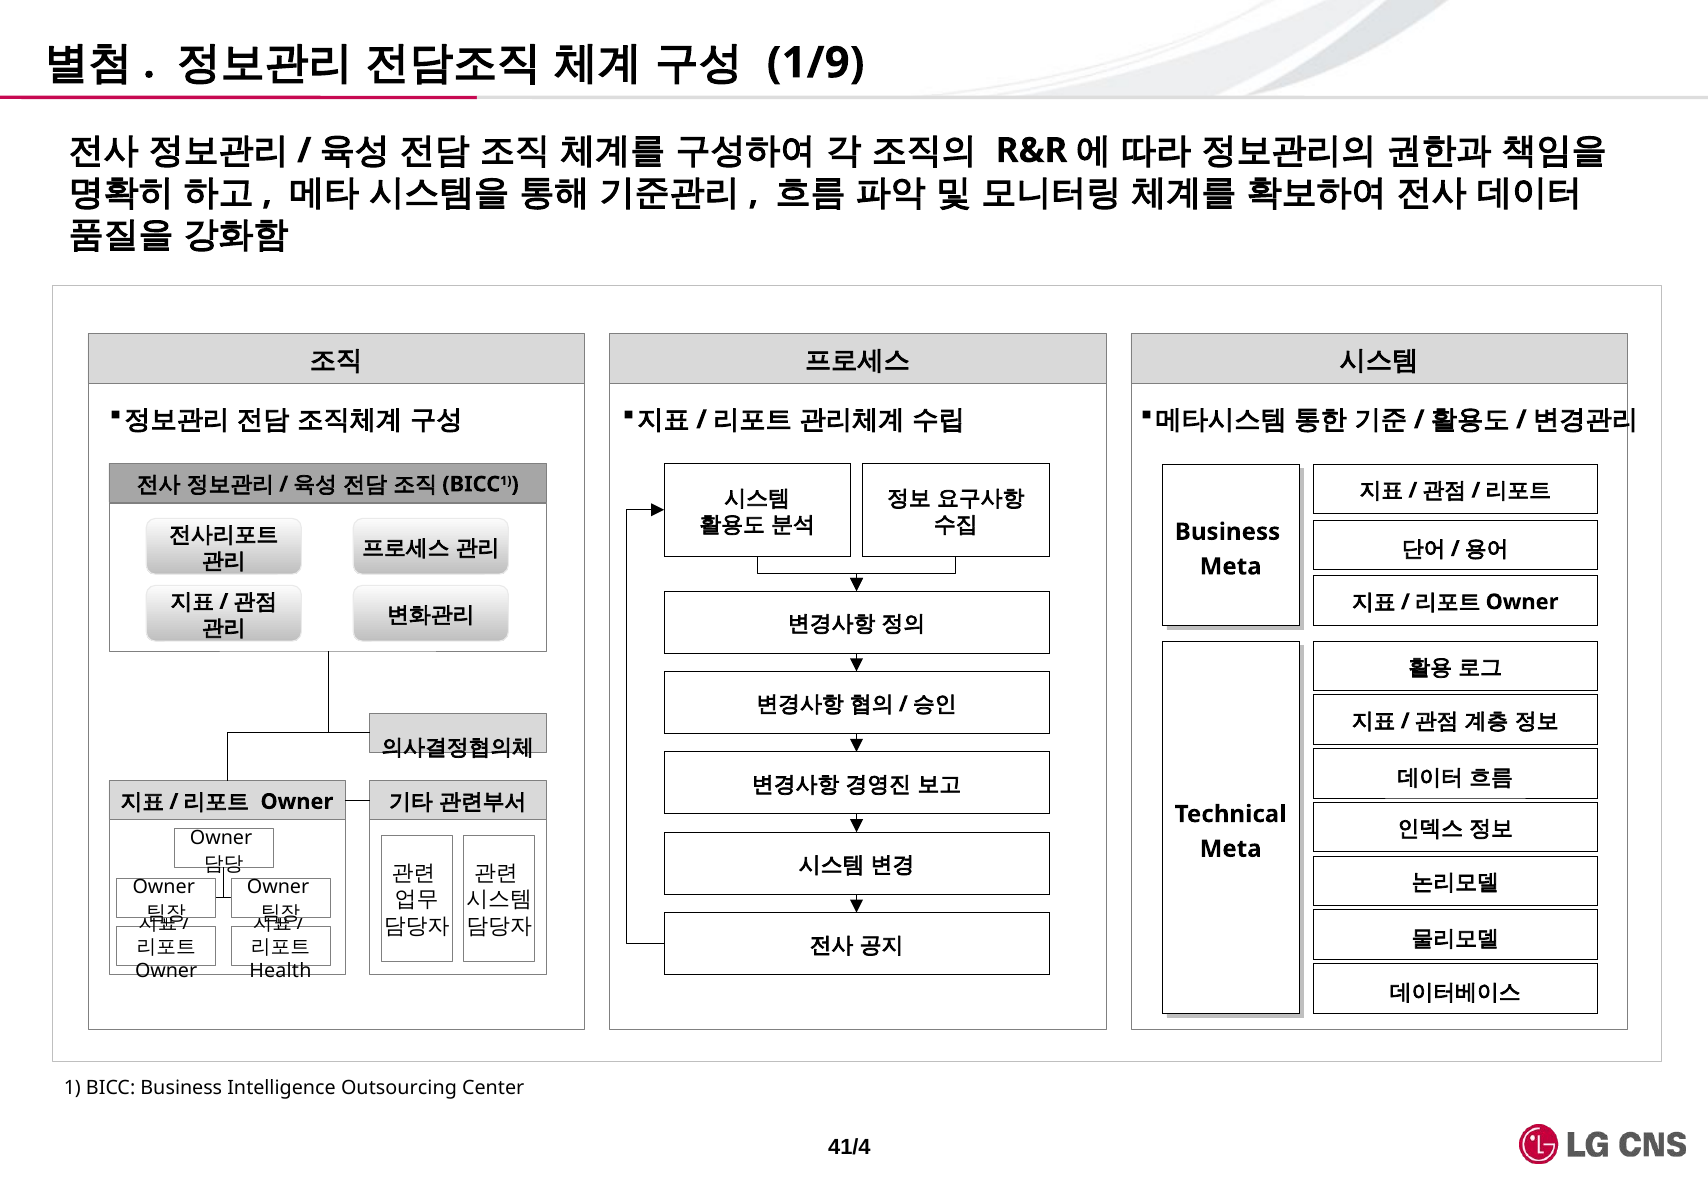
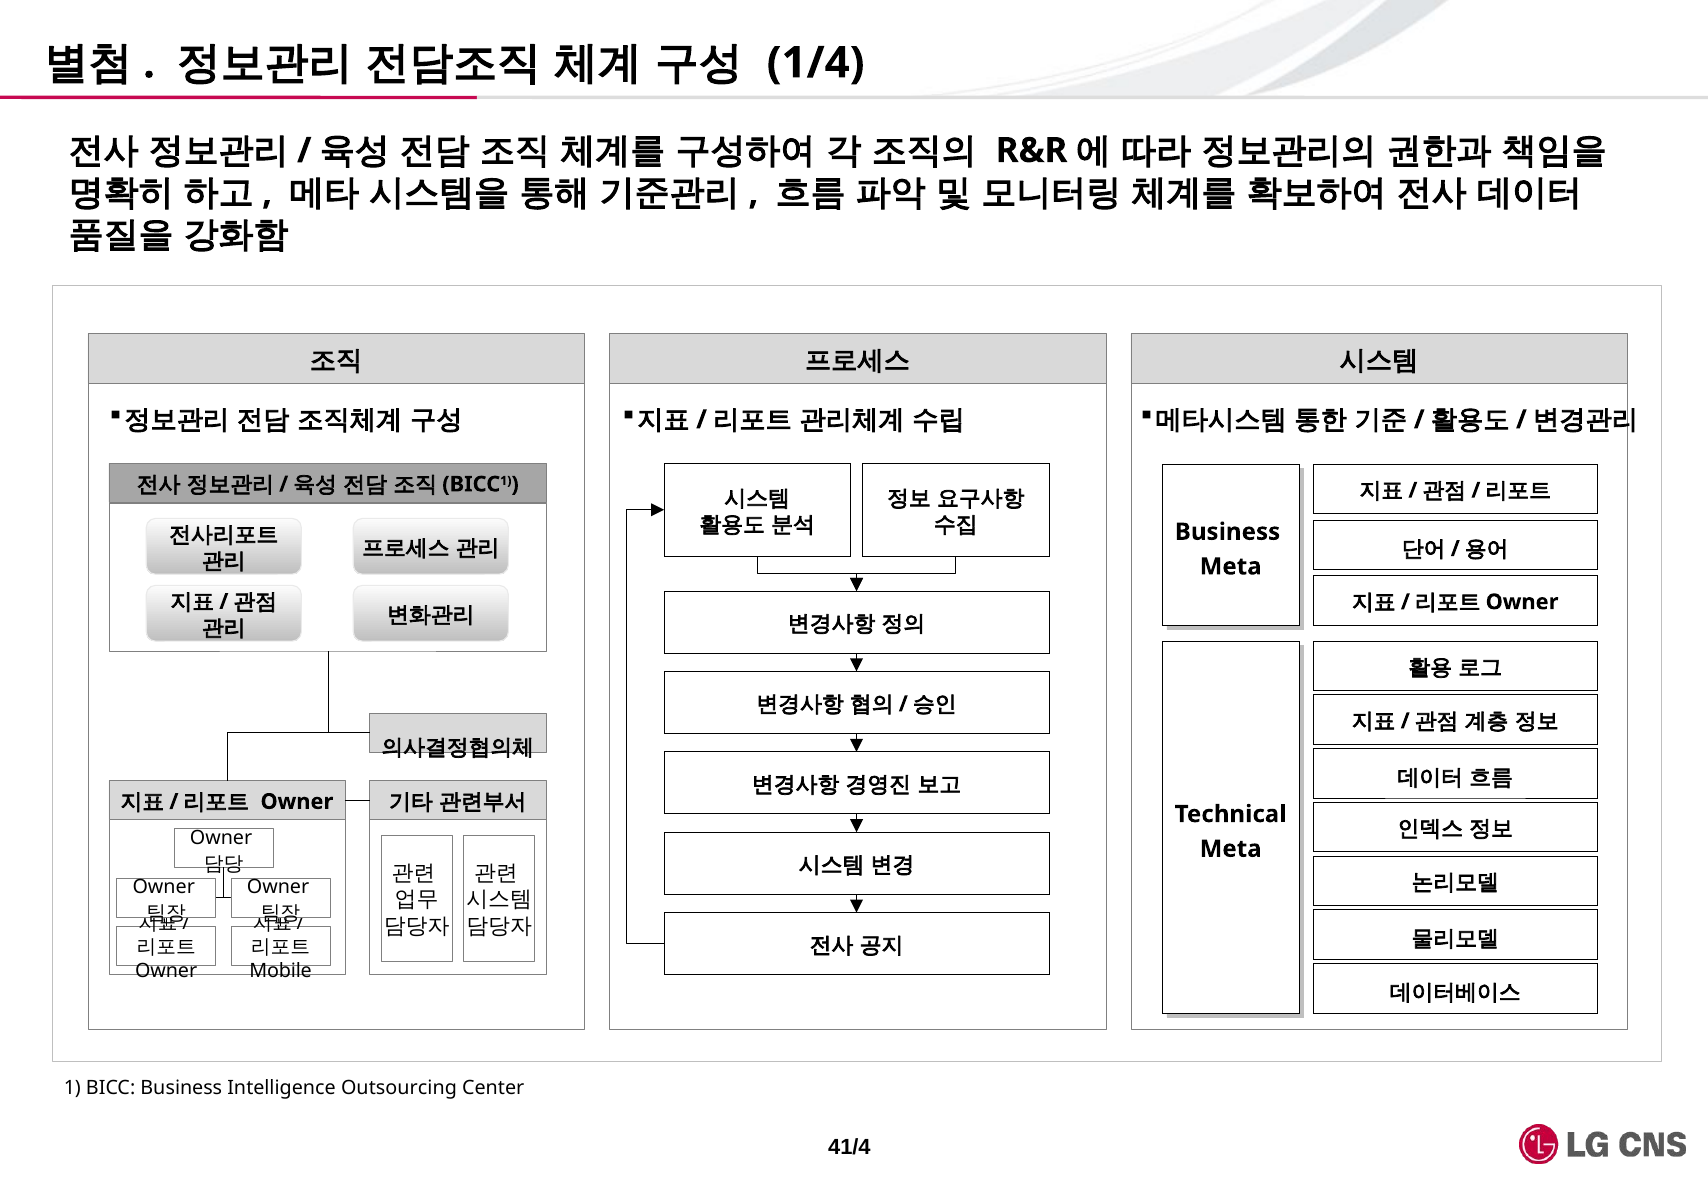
1/9: 1/9 -> 1/4
Health: Health -> Mobile
